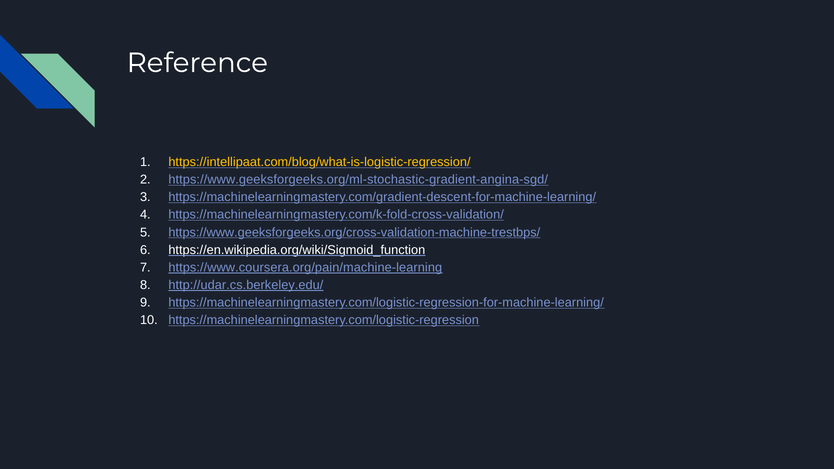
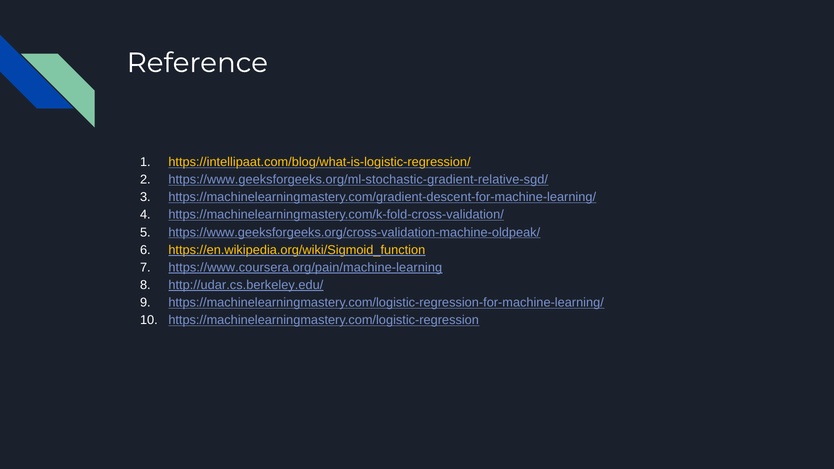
https://www.geeksforgeeks.org/ml-stochastic-gradient-angina-sgd/: https://www.geeksforgeeks.org/ml-stochastic-gradient-angina-sgd/ -> https://www.geeksforgeeks.org/ml-stochastic-gradient-relative-sgd/
https://www.geeksforgeeks.org/cross-validation-machine-trestbps/: https://www.geeksforgeeks.org/cross-validation-machine-trestbps/ -> https://www.geeksforgeeks.org/cross-validation-machine-oldpeak/
https://en.wikipedia.org/wiki/Sigmoid_function colour: white -> yellow
